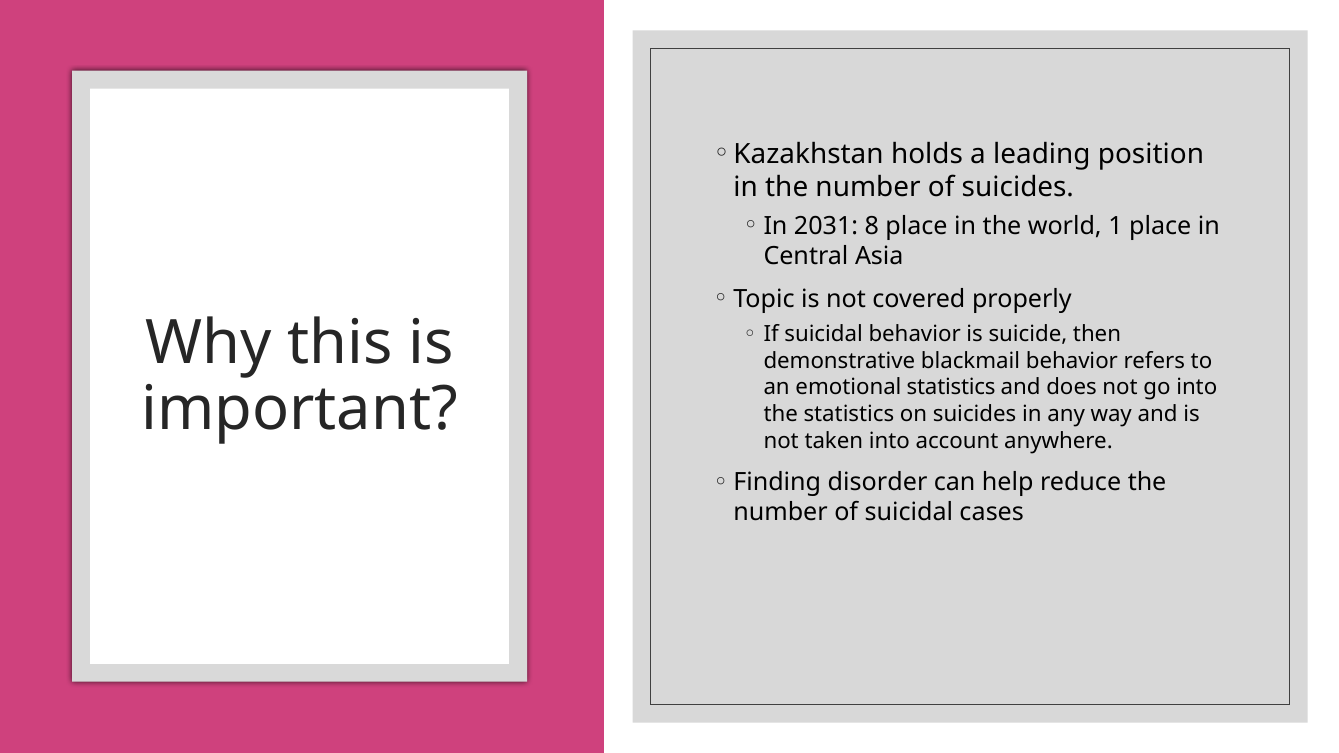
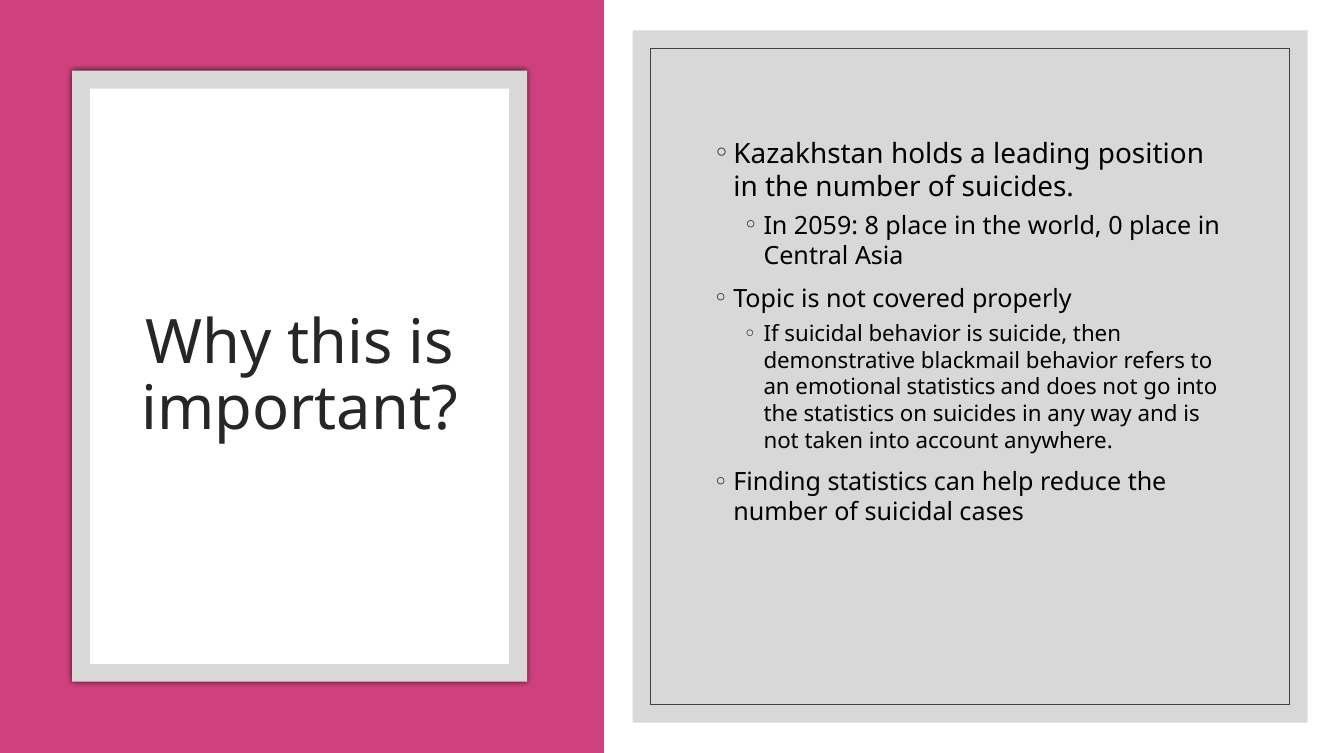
2031: 2031 -> 2059
1: 1 -> 0
Finding disorder: disorder -> statistics
